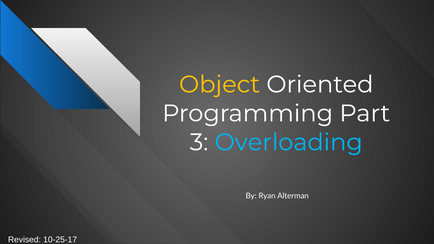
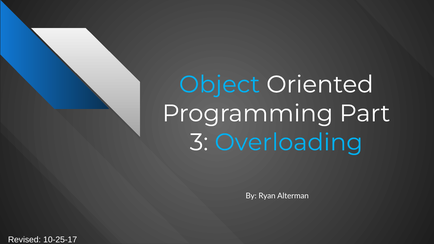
Object colour: yellow -> light blue
